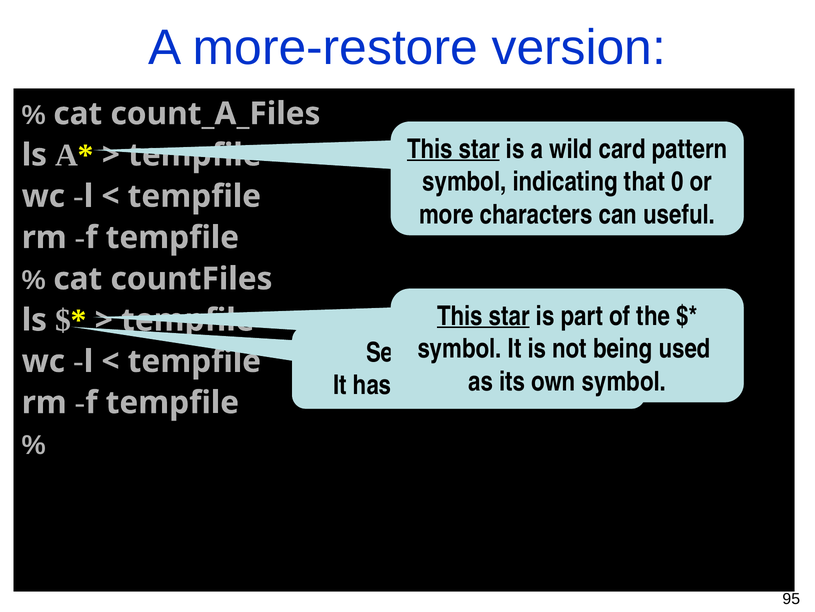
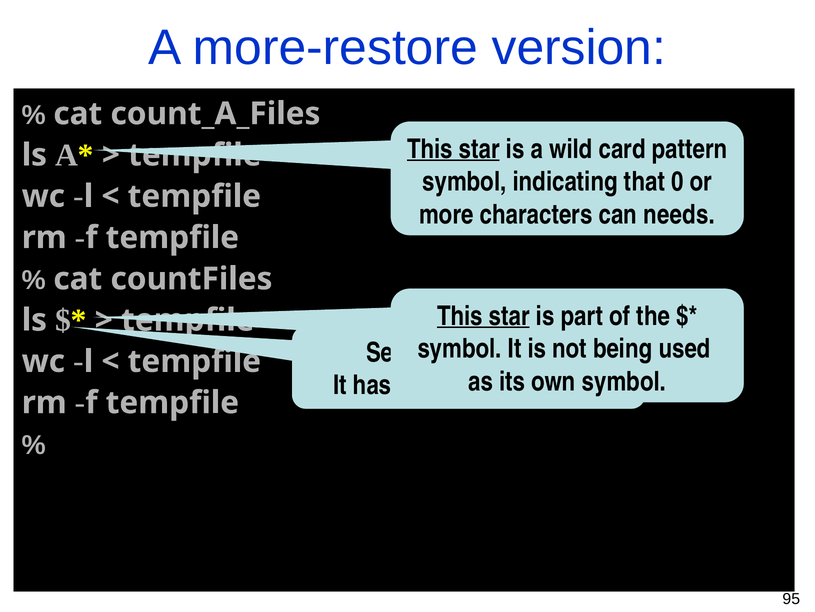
useful: useful -> needs
